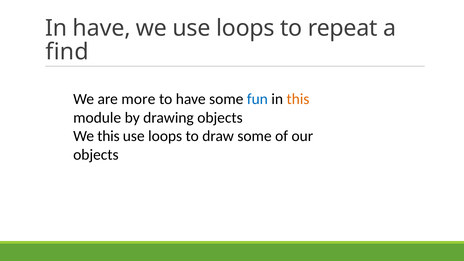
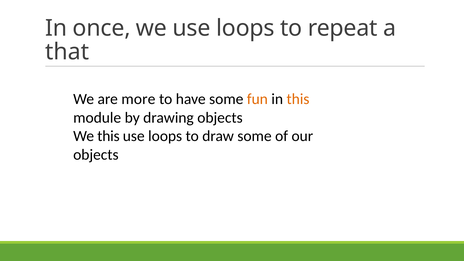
In have: have -> once
find: find -> that
fun colour: blue -> orange
